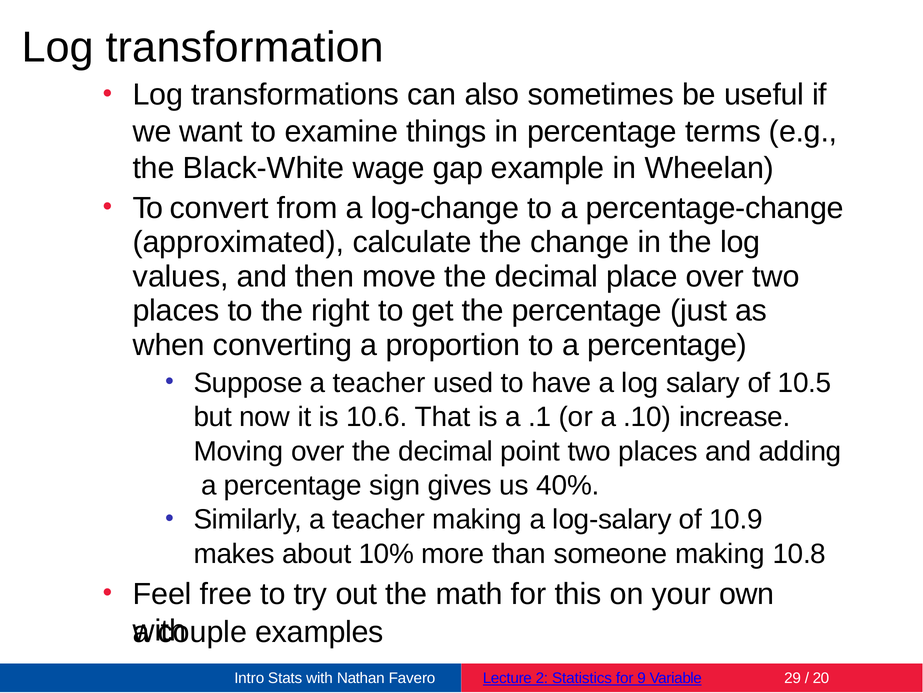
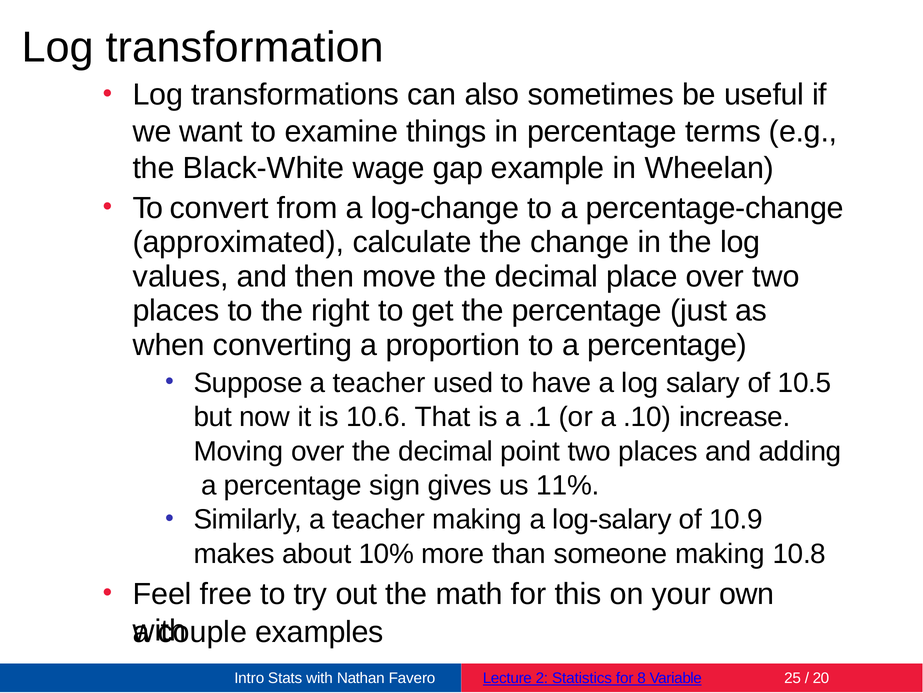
40%: 40% -> 11%
9: 9 -> 8
29: 29 -> 25
